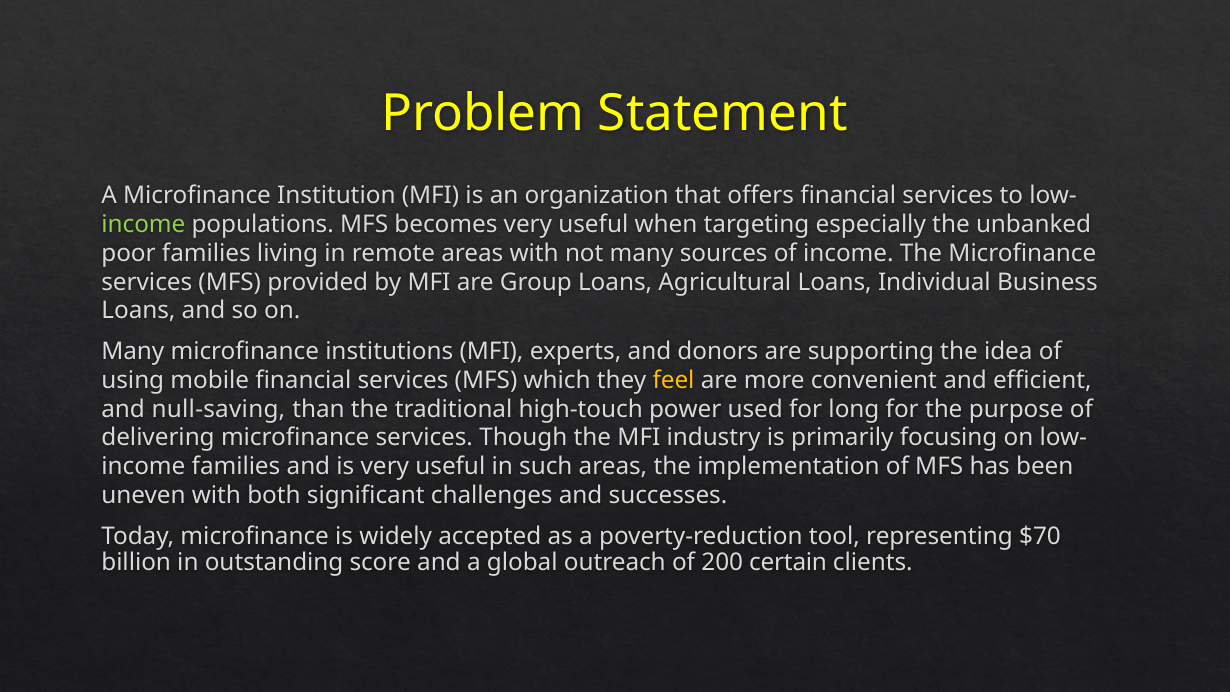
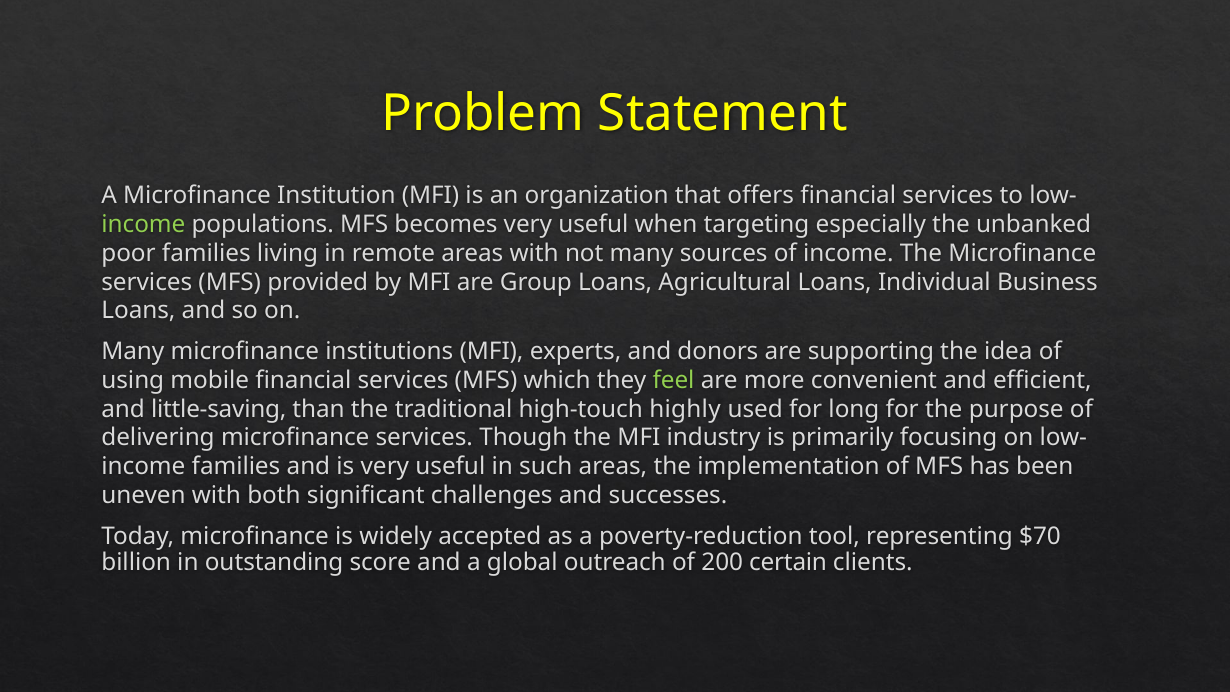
feel colour: yellow -> light green
null-saving: null-saving -> little-saving
power: power -> highly
